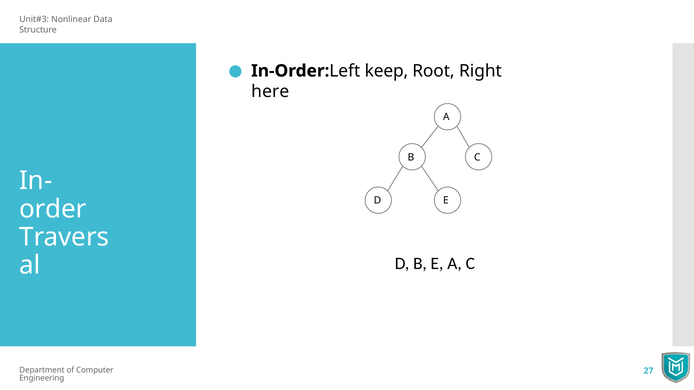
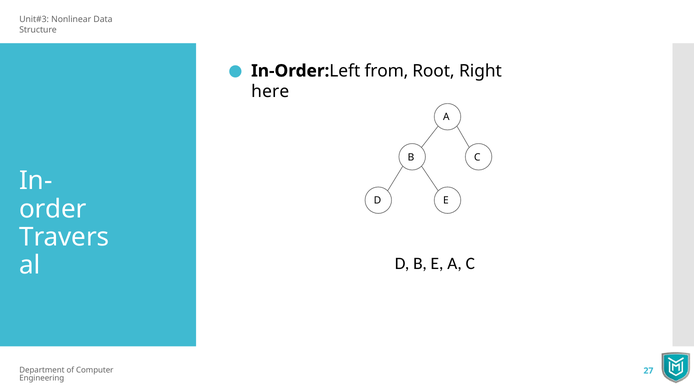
keep: keep -> from
